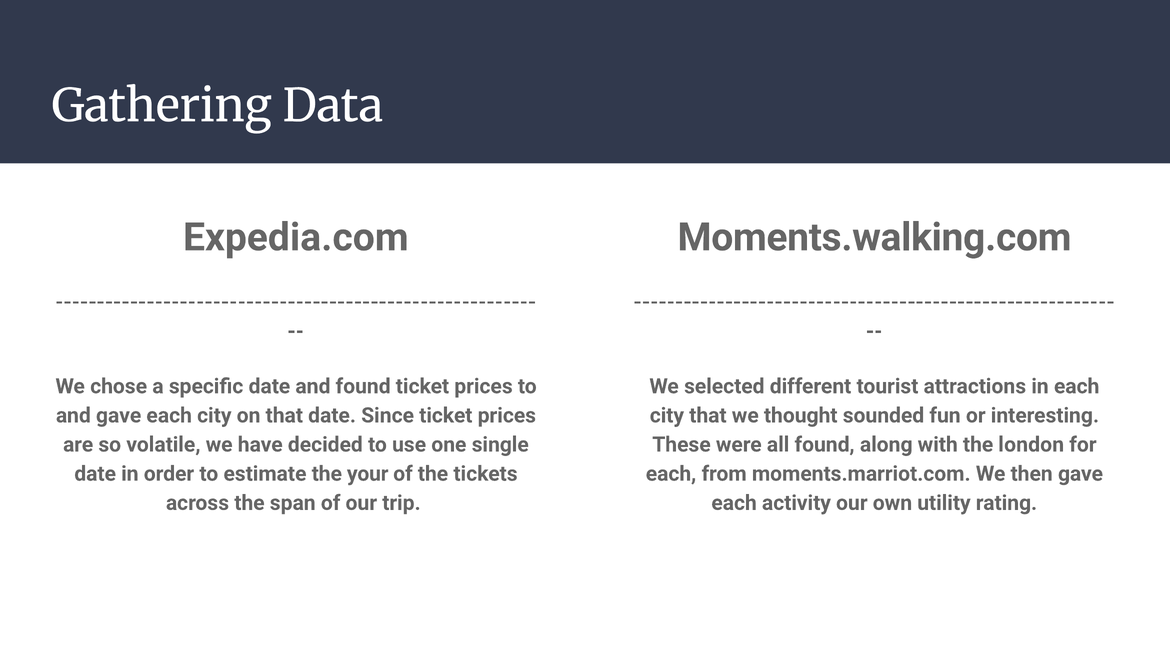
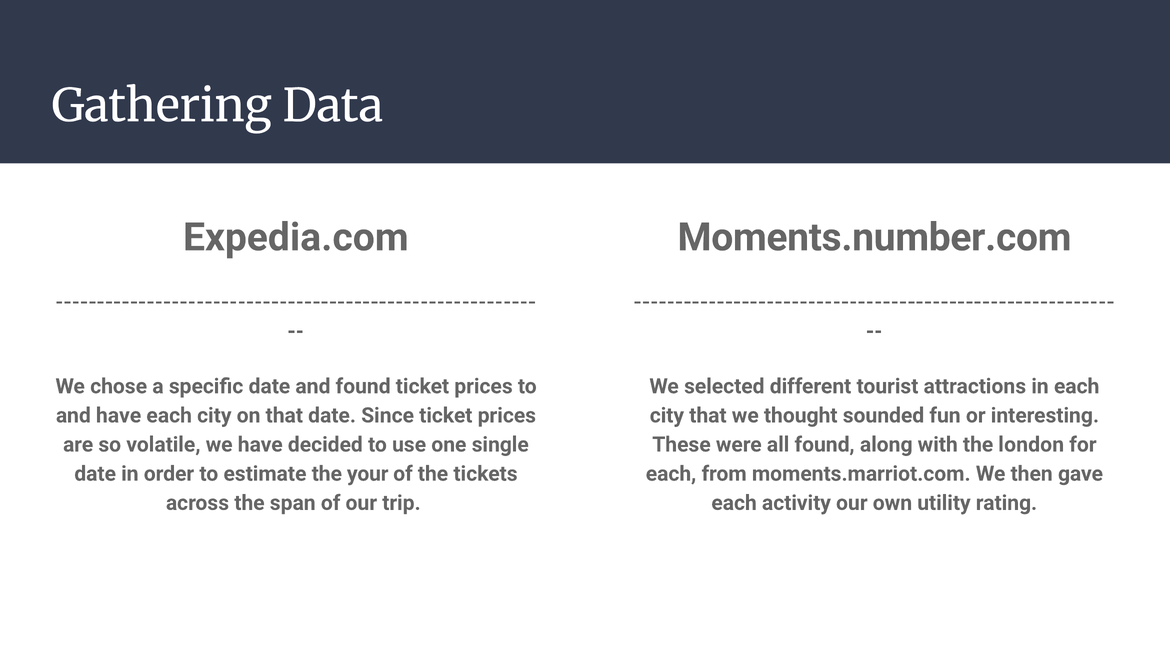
Moments.walking.com: Moments.walking.com -> Moments.number.com
and gave: gave -> have
